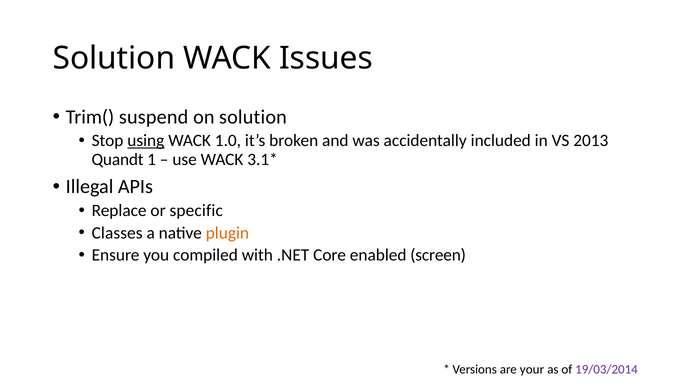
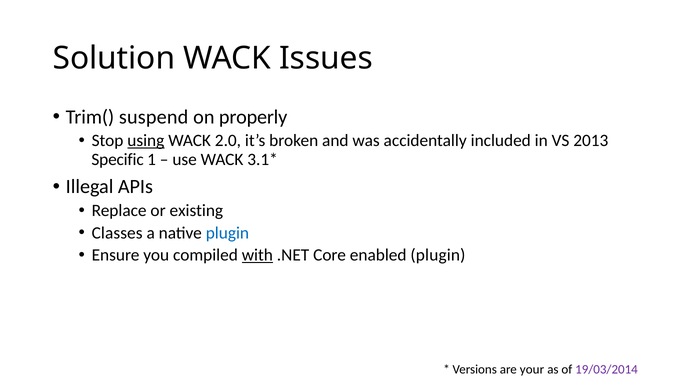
on solution: solution -> properly
1.0: 1.0 -> 2.0
Quandt: Quandt -> Specific
specific: specific -> existing
plugin at (227, 233) colour: orange -> blue
with underline: none -> present
enabled screen: screen -> plugin
